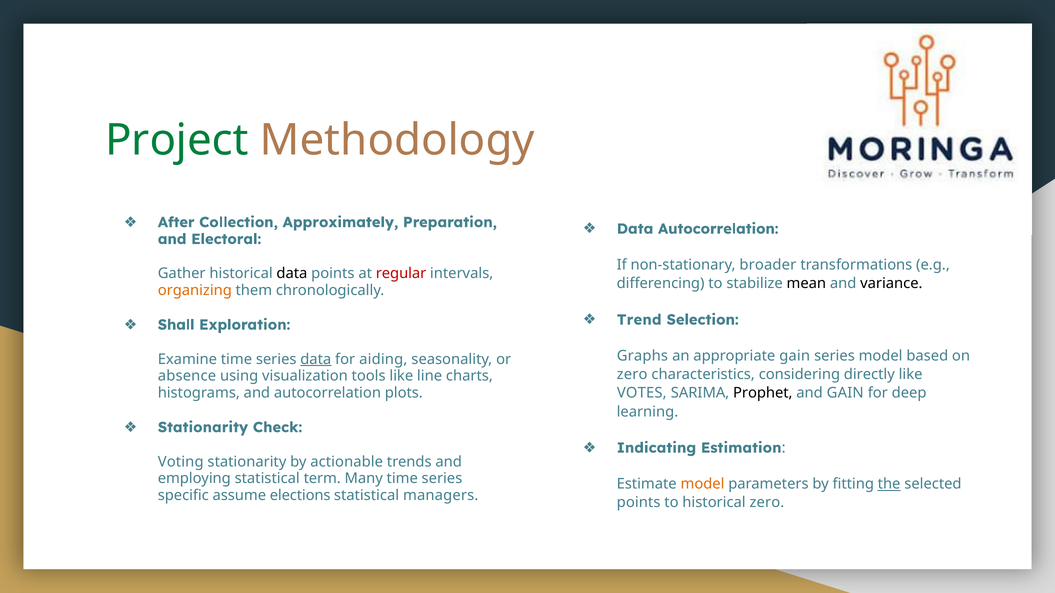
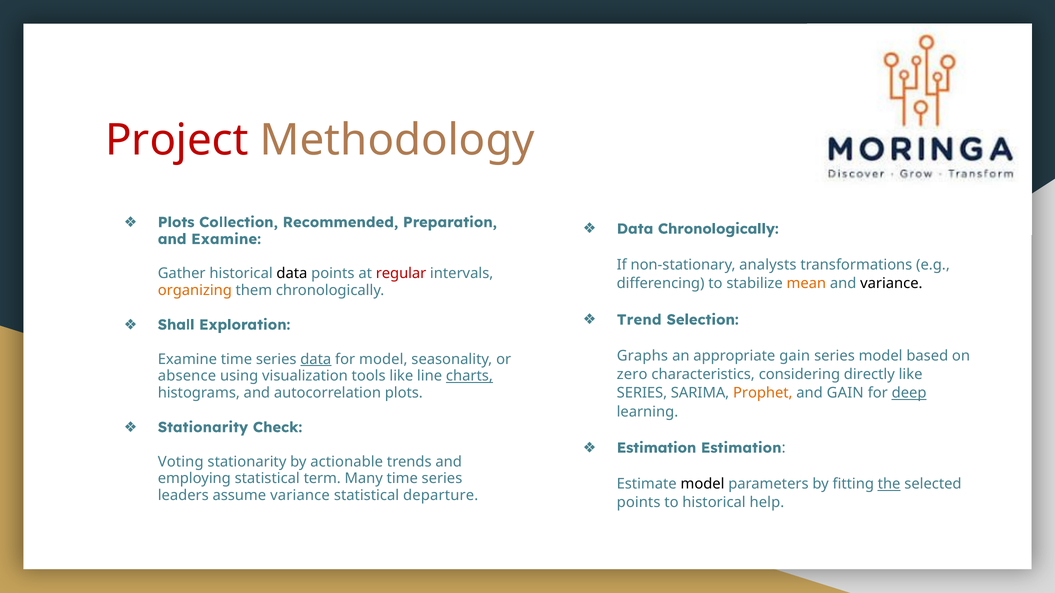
Project colour: green -> red
After at (176, 222): After -> Plots
Approximately: Approximately -> Recommended
Data Autocorrelation: Autocorrelation -> Chronologically
and Electoral: Electoral -> Examine
broader: broader -> analysts
mean colour: black -> orange
for aiding: aiding -> model
charts underline: none -> present
VOTES at (642, 393): VOTES -> SERIES
Prophet colour: black -> orange
deep underline: none -> present
Indicating at (656, 448): Indicating -> Estimation
model at (703, 484) colour: orange -> black
specific: specific -> leaders
assume elections: elections -> variance
managers: managers -> departure
historical zero: zero -> help
